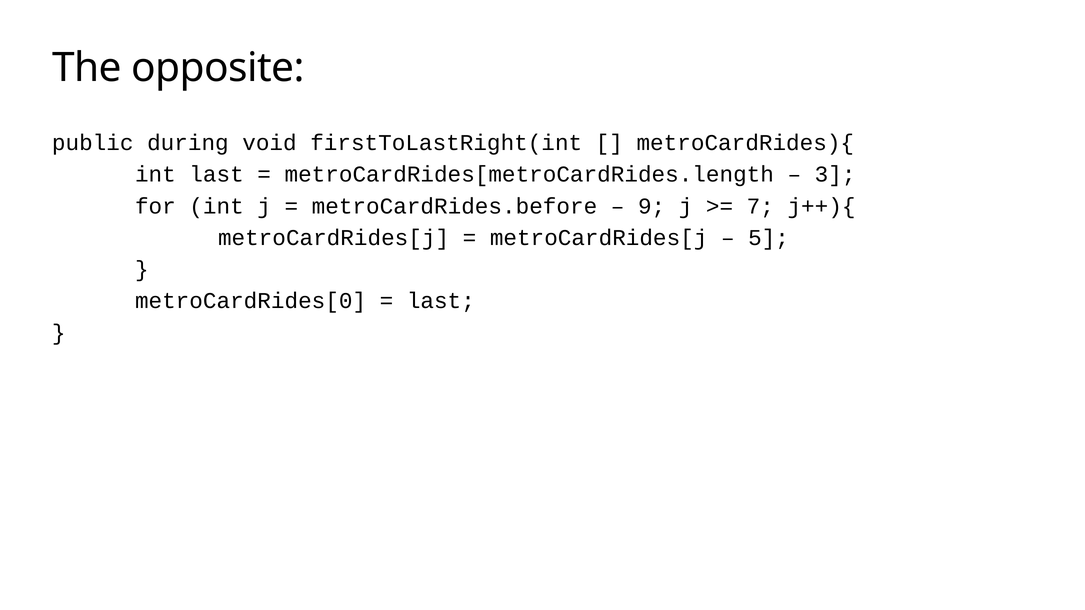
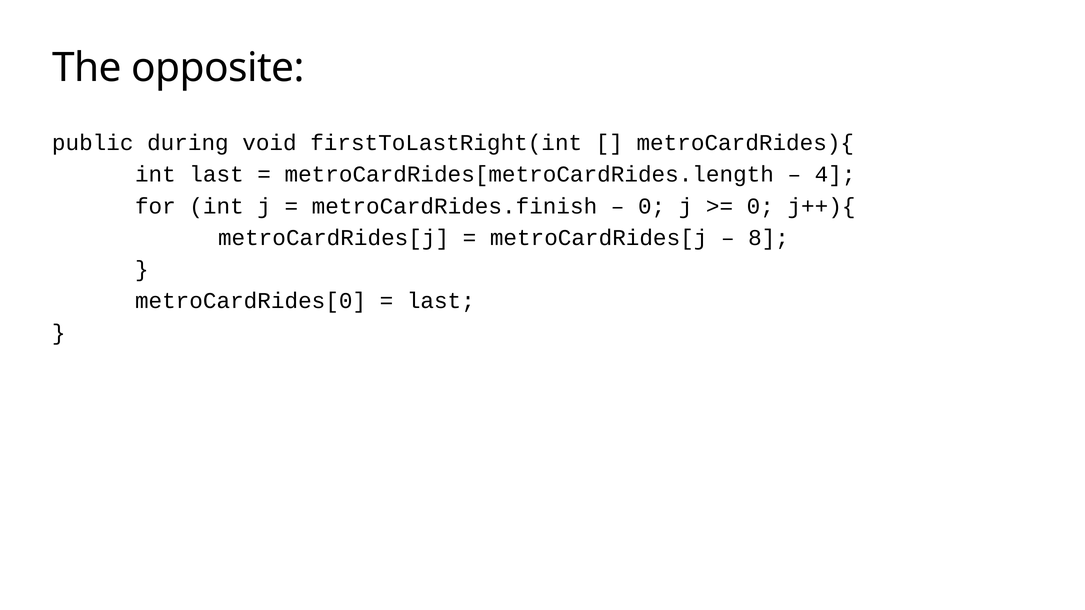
3: 3 -> 4
metroCardRides.before: metroCardRides.before -> metroCardRides.finish
9 at (652, 206): 9 -> 0
7 at (760, 206): 7 -> 0
5: 5 -> 8
